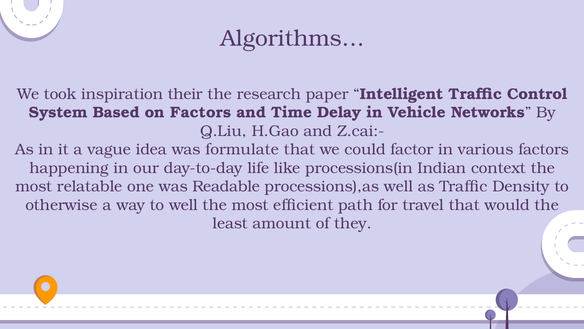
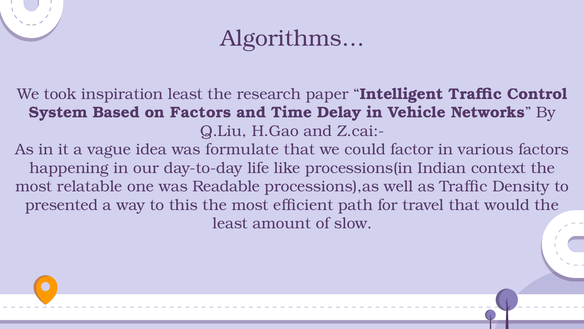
inspiration their: their -> least
otherwise: otherwise -> presented
to well: well -> this
they: they -> slow
